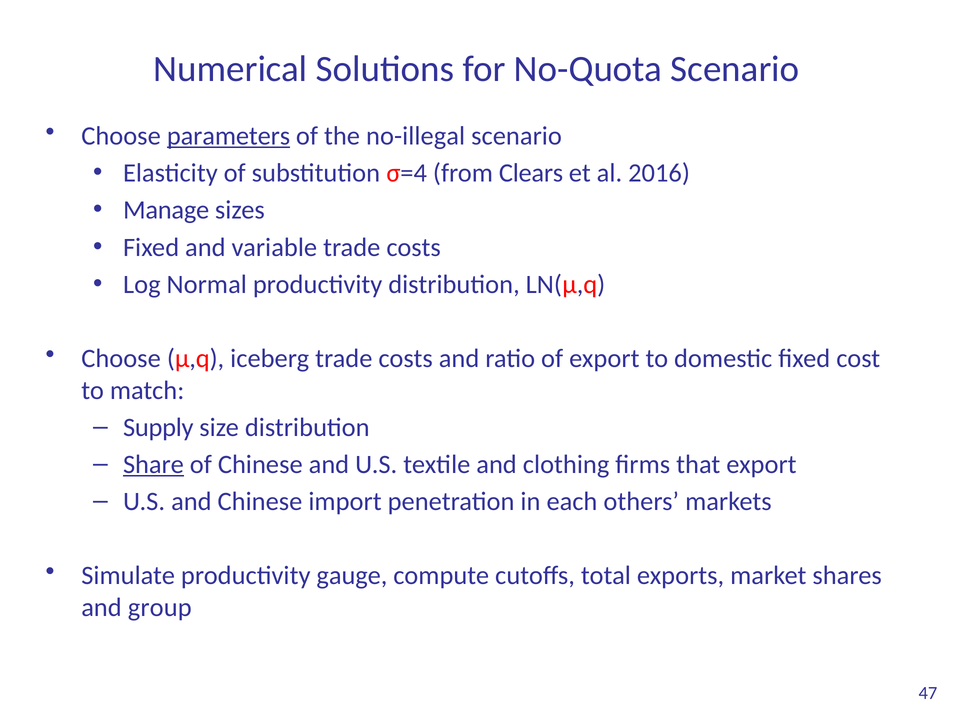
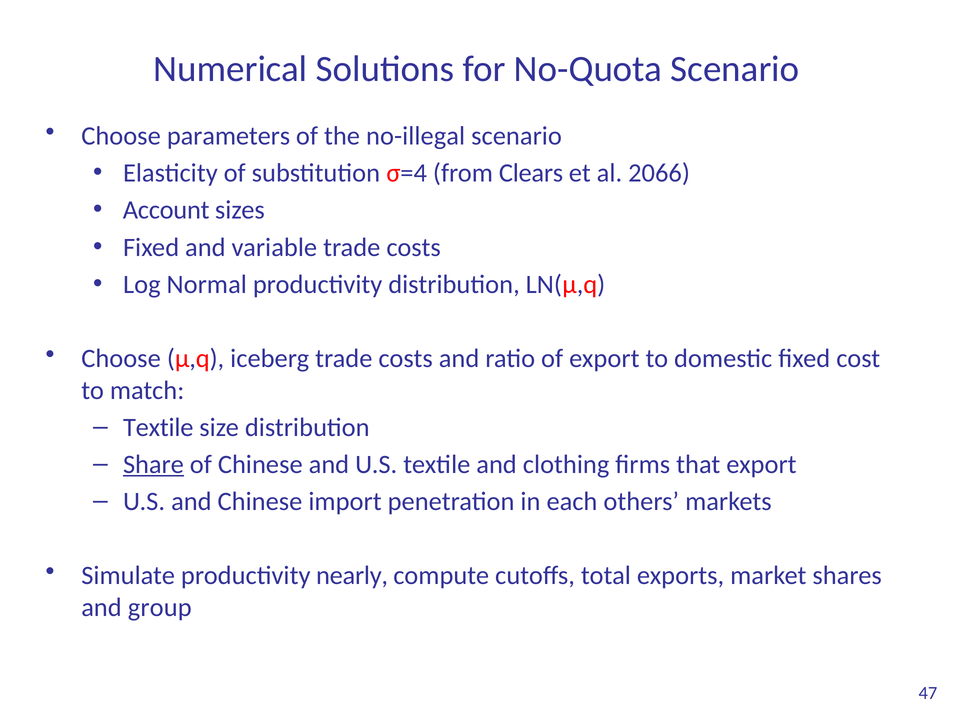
parameters underline: present -> none
2016: 2016 -> 2066
Manage: Manage -> Account
Supply at (158, 427): Supply -> Textile
gauge: gauge -> nearly
